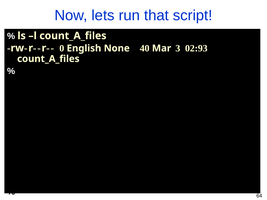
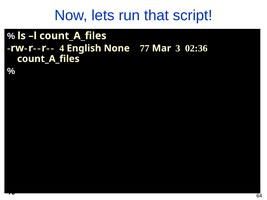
0: 0 -> 4
40: 40 -> 77
02:93: 02:93 -> 02:36
